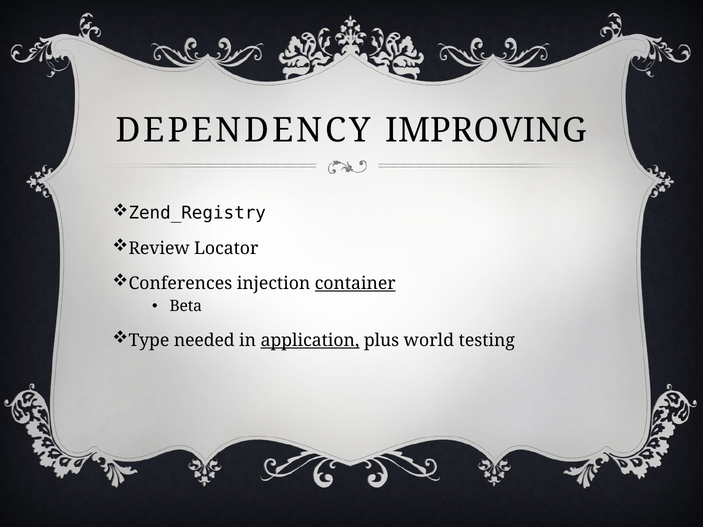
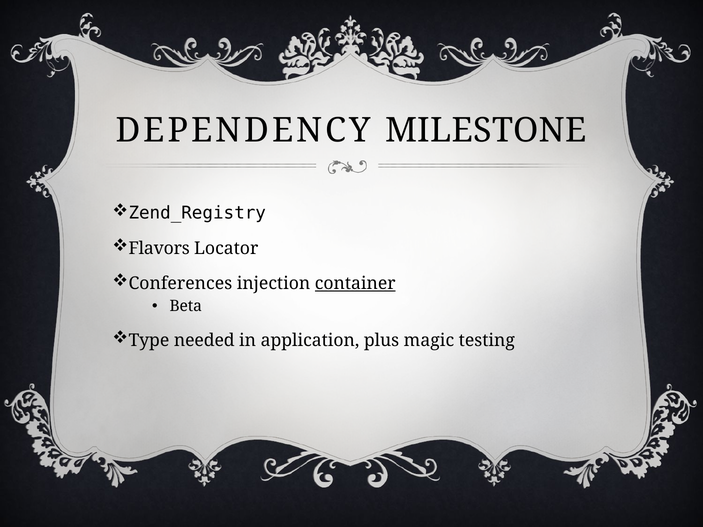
IMPROVING: IMPROVING -> MILESTONE
Review: Review -> Flavors
application underline: present -> none
world: world -> magic
